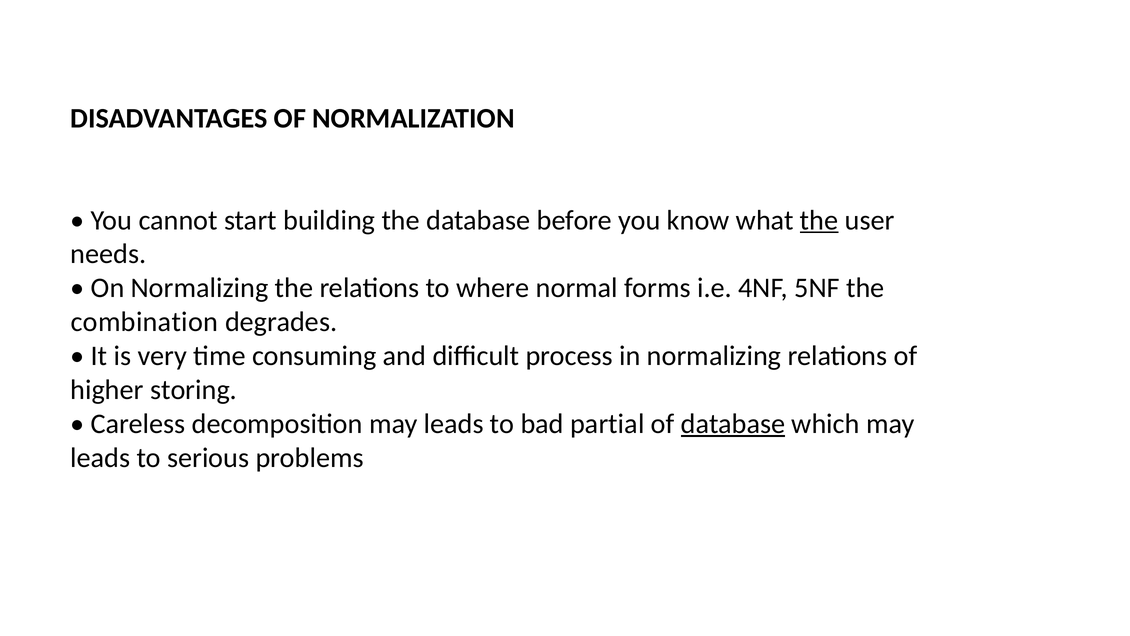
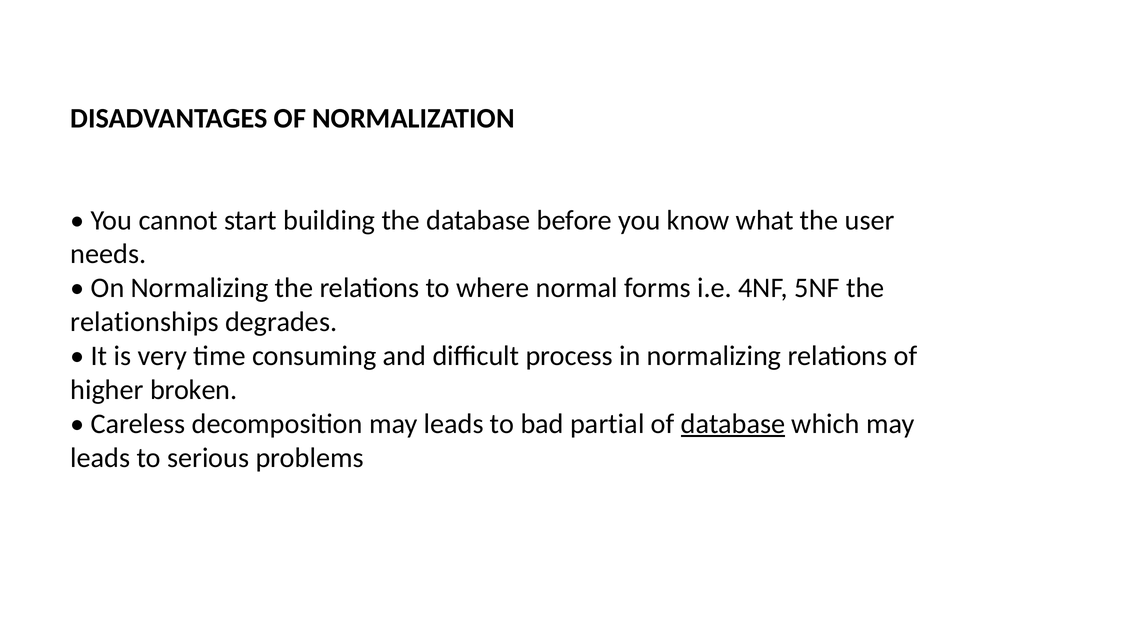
the at (819, 220) underline: present -> none
combination: combination -> relationships
storing: storing -> broken
